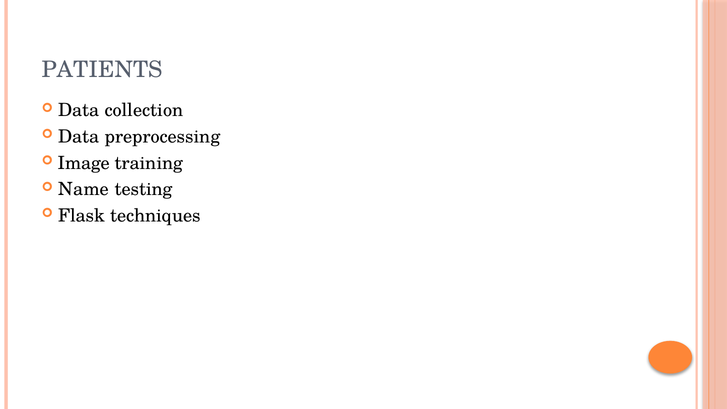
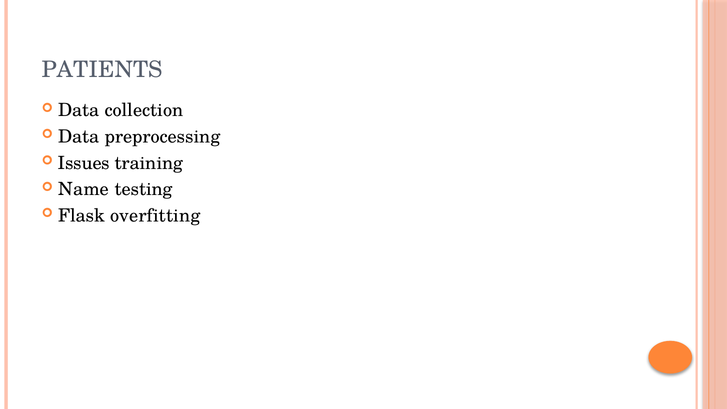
Image: Image -> Issues
techniques: techniques -> overfitting
